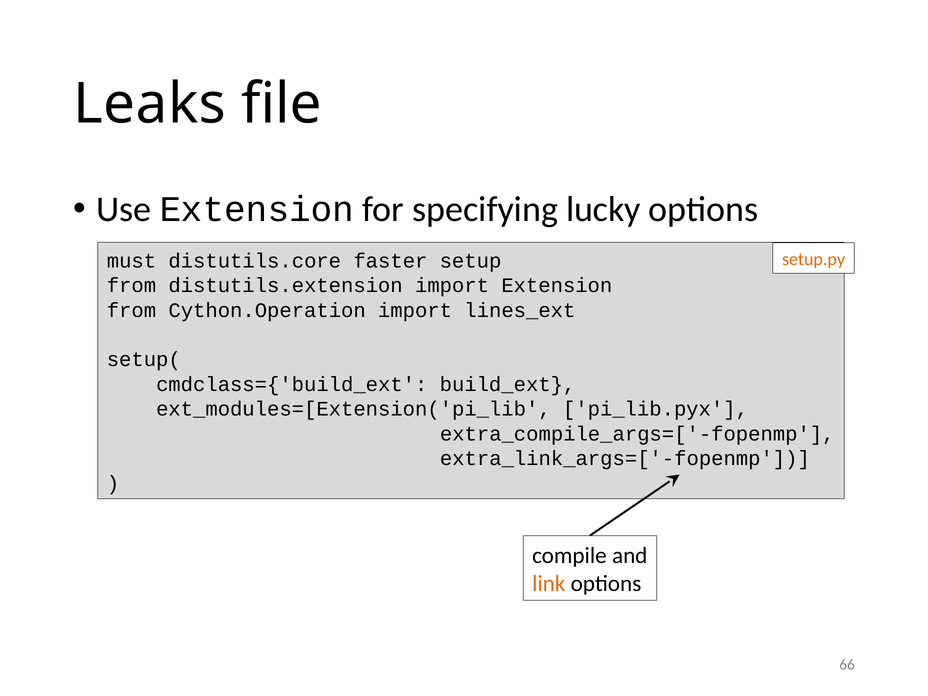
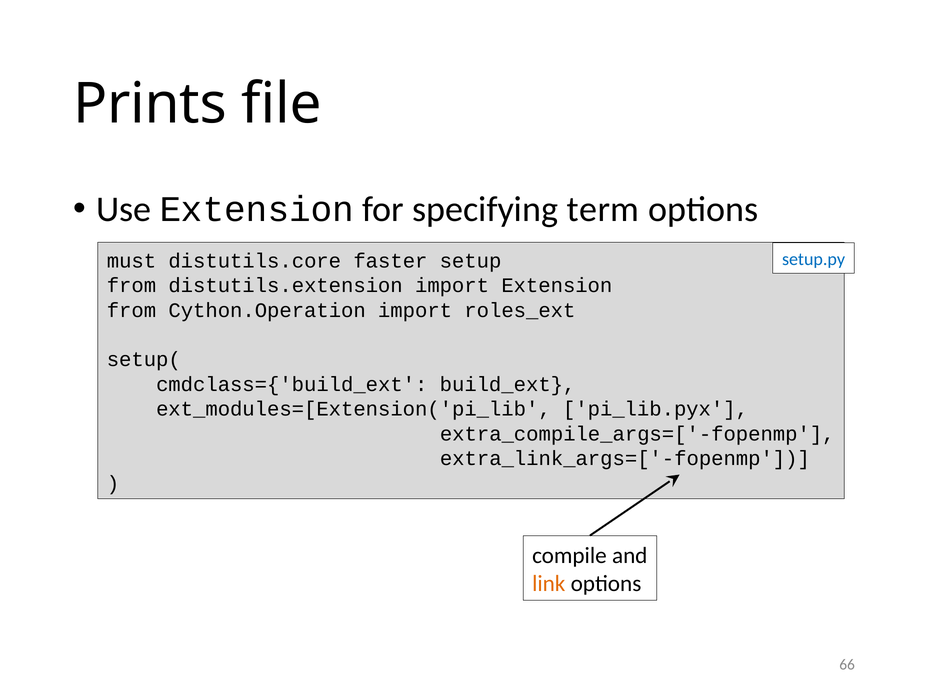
Leaks: Leaks -> Prints
lucky: lucky -> term
setup.py colour: orange -> blue
lines_ext: lines_ext -> roles_ext
